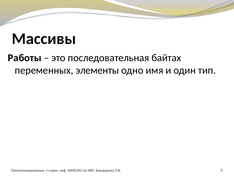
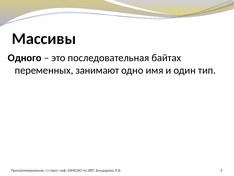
Работы: Работы -> Одного
элементы: элементы -> занимают
